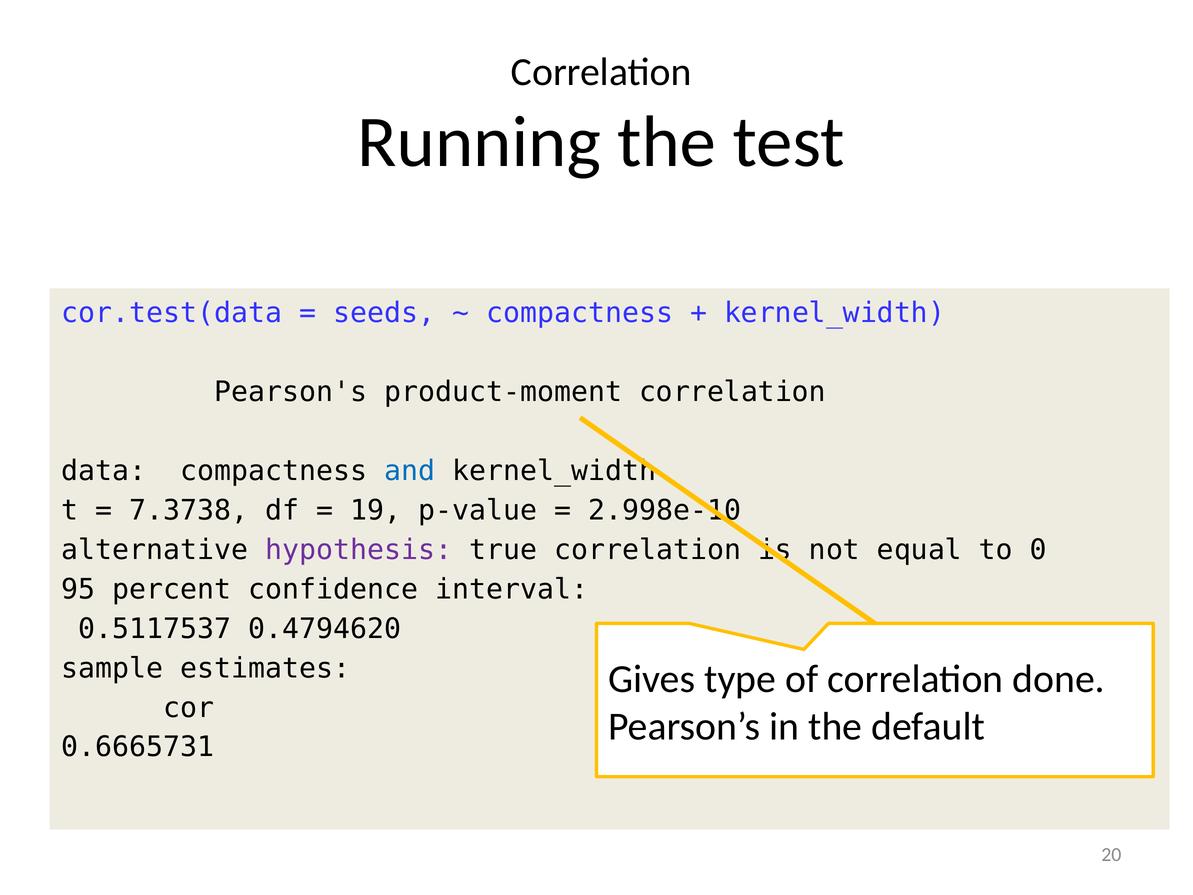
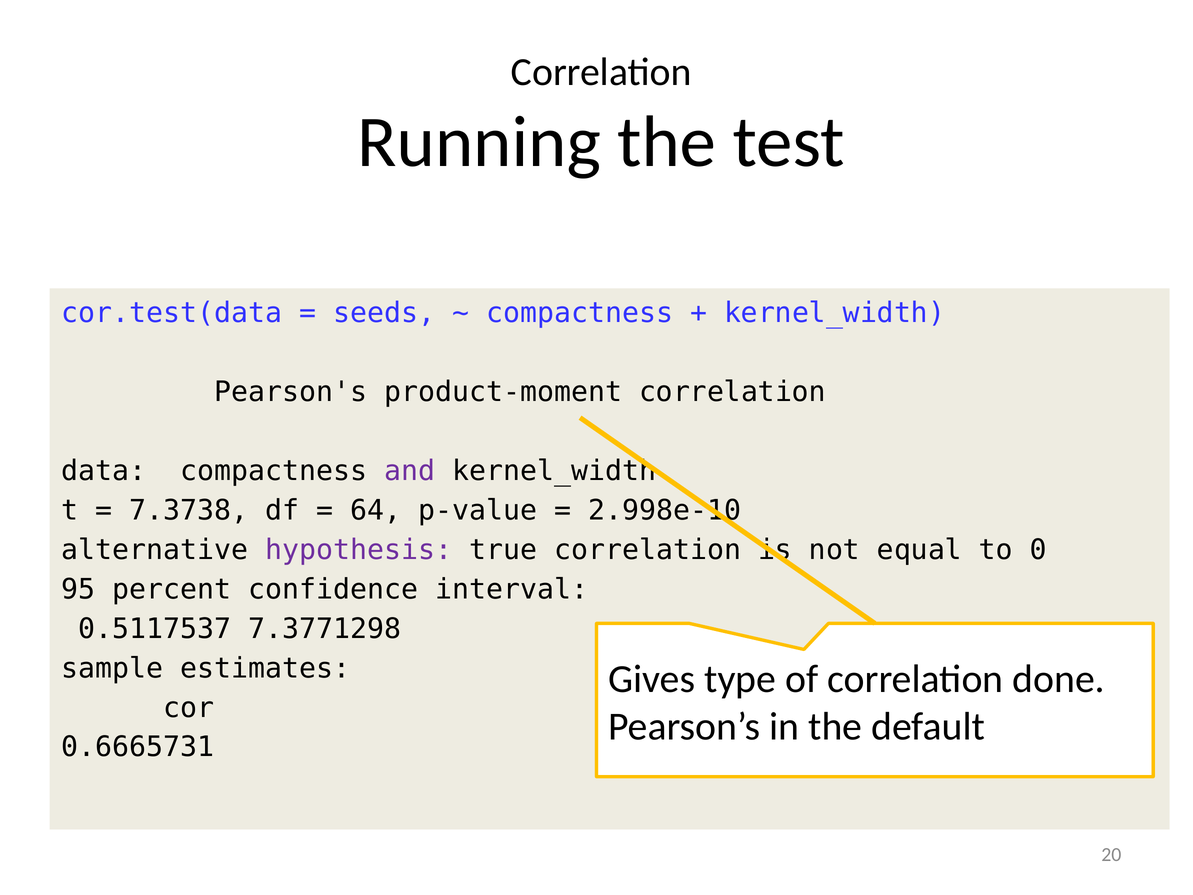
and colour: blue -> purple
19: 19 -> 64
0.4794620: 0.4794620 -> 7.3771298
